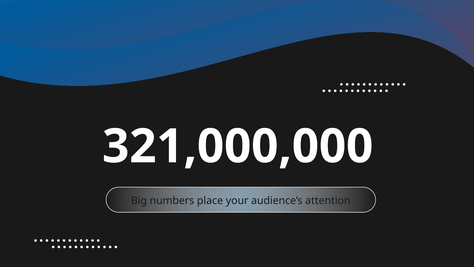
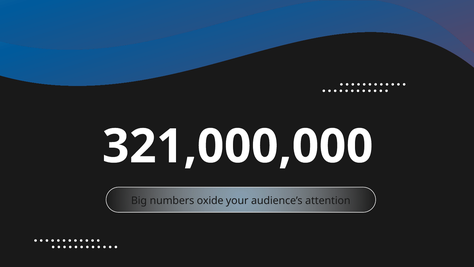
place: place -> oxide
